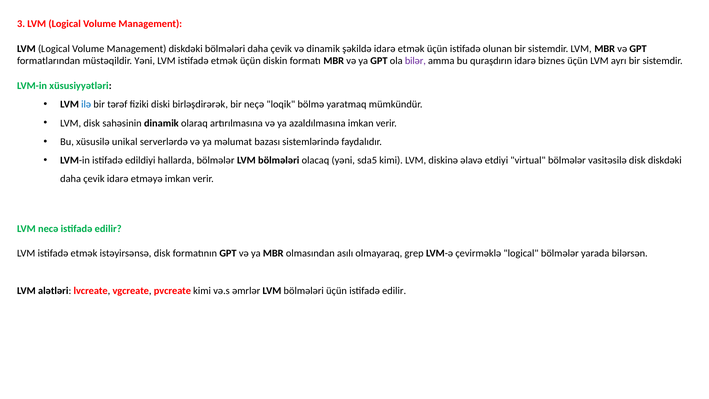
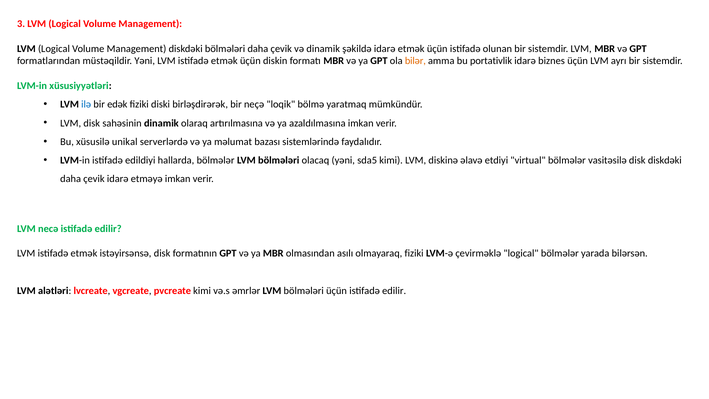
bilər colour: purple -> orange
quraşdırın: quraşdırın -> portativlik
tərəf: tərəf -> edək
olmayaraq grep: grep -> fiziki
